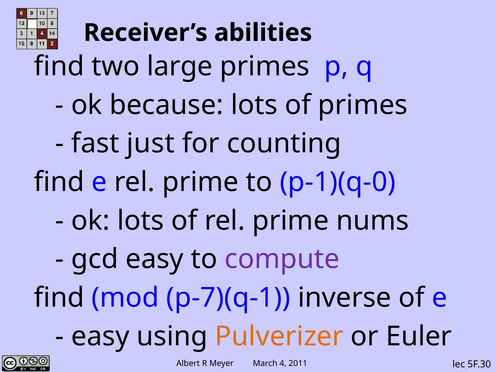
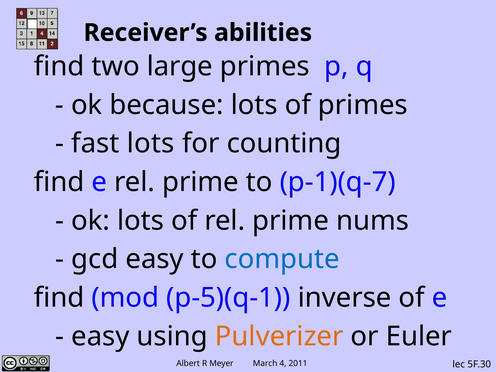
fast just: just -> lots
p-1)(q-0: p-1)(q-0 -> p-1)(q-7
compute colour: purple -> blue
p-7)(q-1: p-7)(q-1 -> p-5)(q-1
